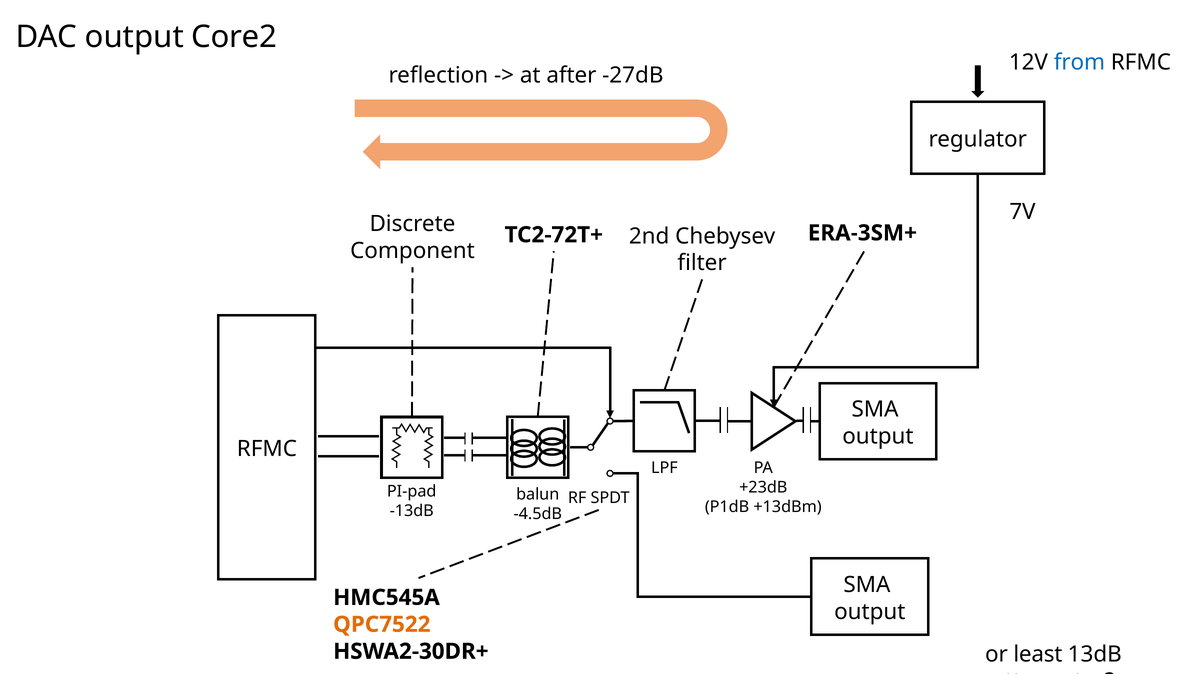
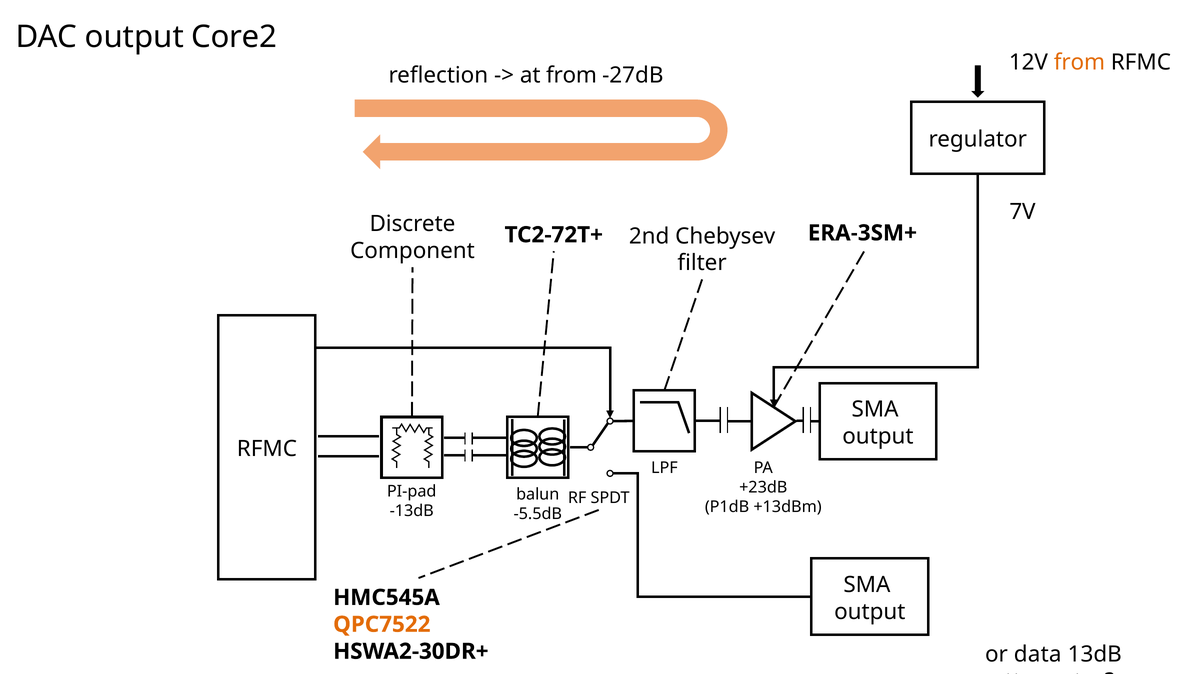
from at (1079, 63) colour: blue -> orange
at after: after -> from
-4.5dB: -4.5dB -> -5.5dB
least: least -> data
